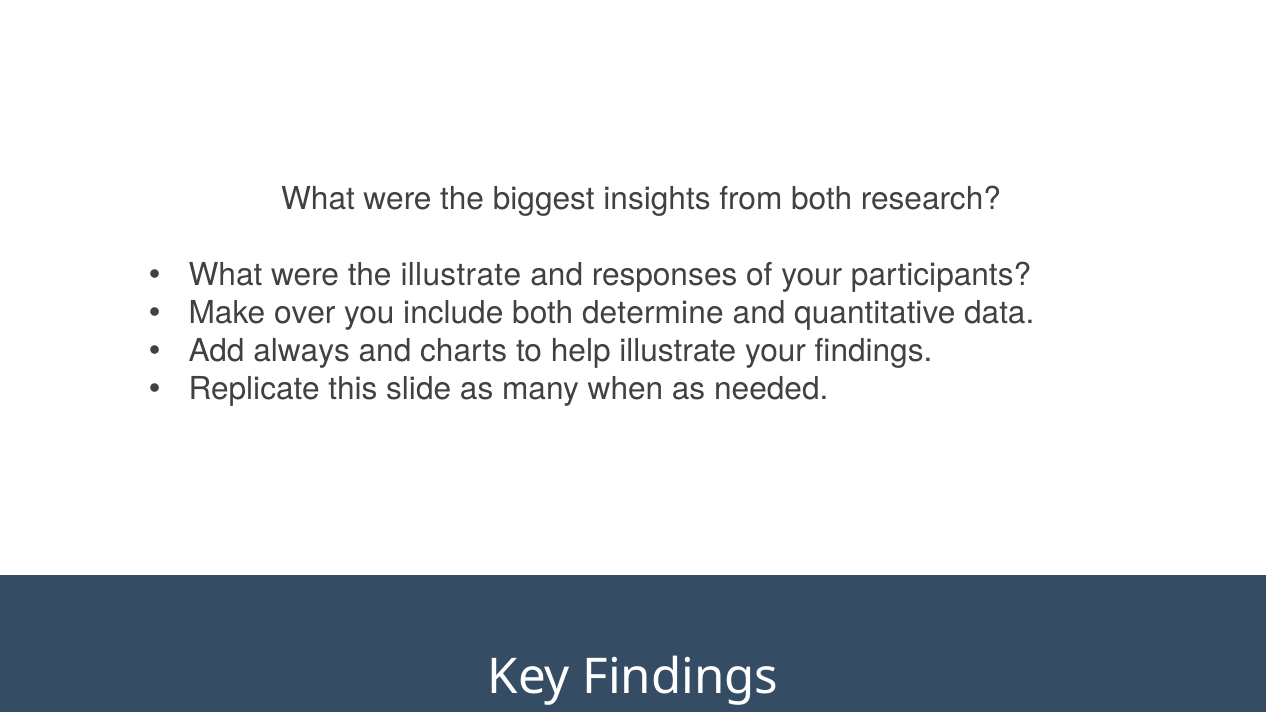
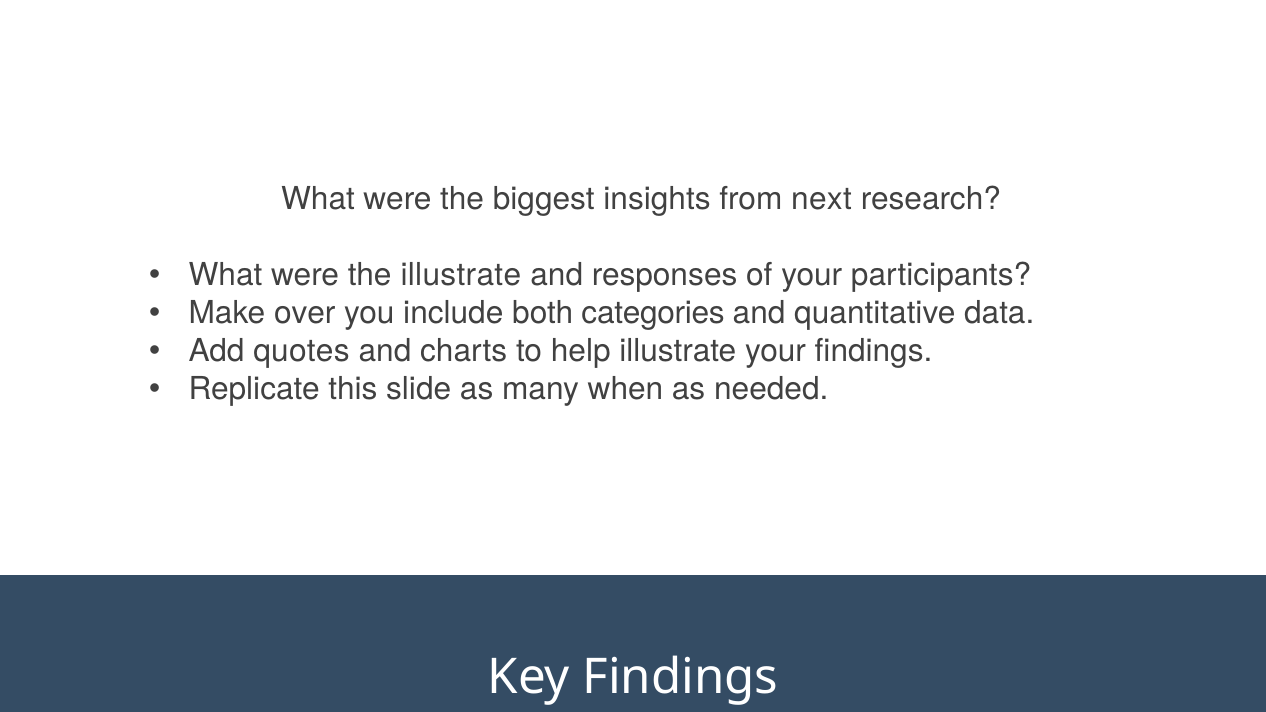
from both: both -> next
determine: determine -> categories
always: always -> quotes
